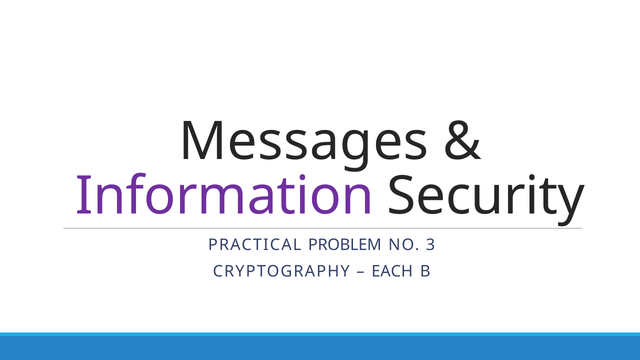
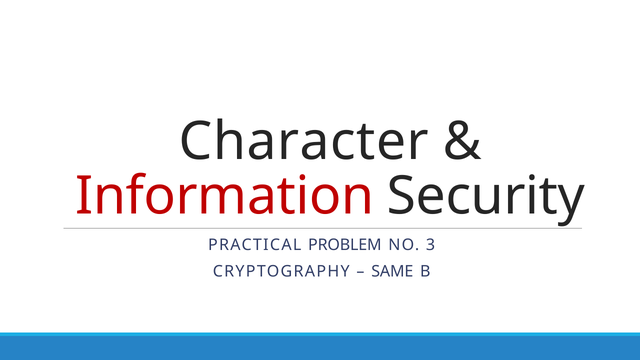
Messages: Messages -> Character
Information colour: purple -> red
EACH: EACH -> SAME
